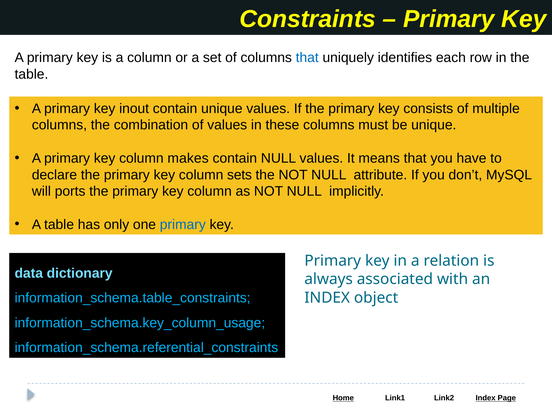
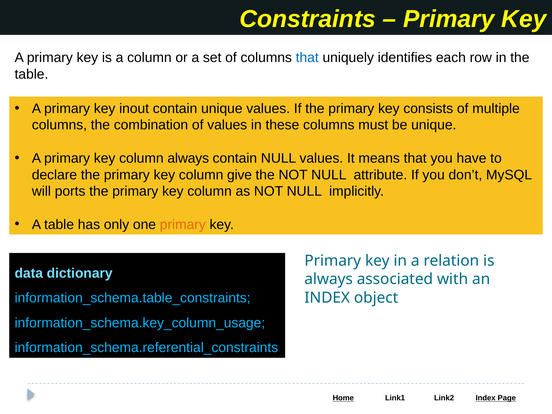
column makes: makes -> always
sets: sets -> give
primary at (183, 224) colour: blue -> orange
